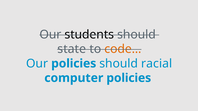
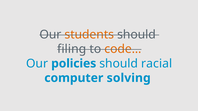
students colour: black -> orange
state: state -> filing
computer policies: policies -> solving
